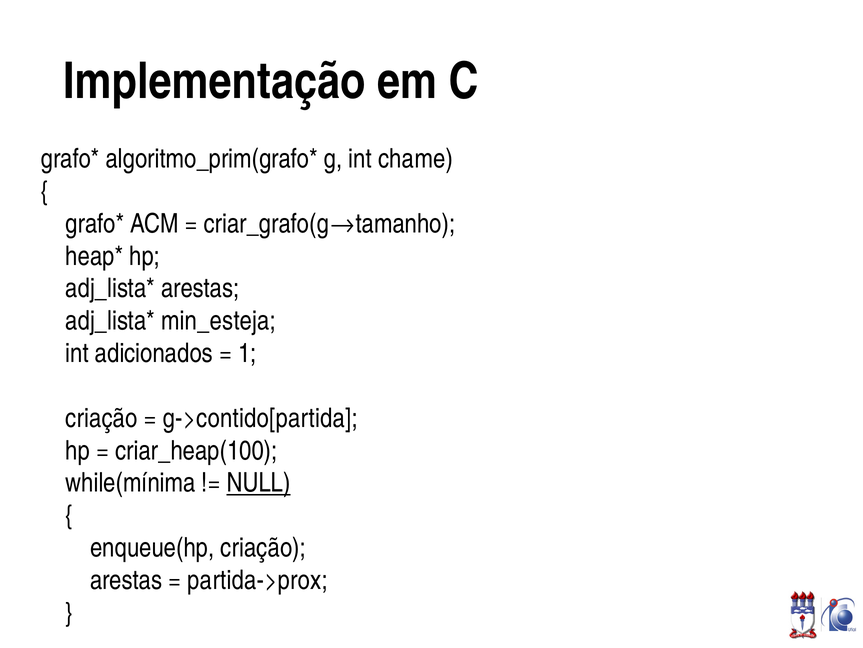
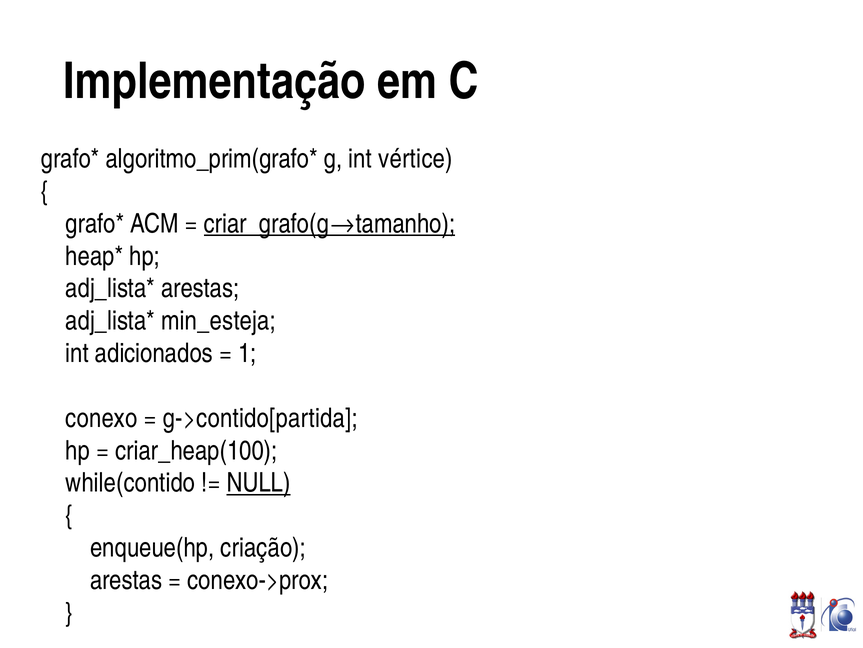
chame: chame -> vértice
criar_grafo(g→tamanho underline: none -> present
criação at (101, 418): criação -> conexo
while(mínima: while(mínima -> while(contido
partida->prox: partida->prox -> conexo->prox
